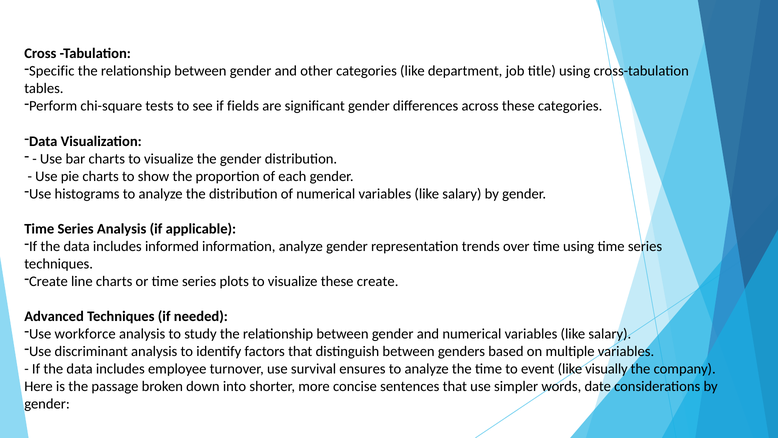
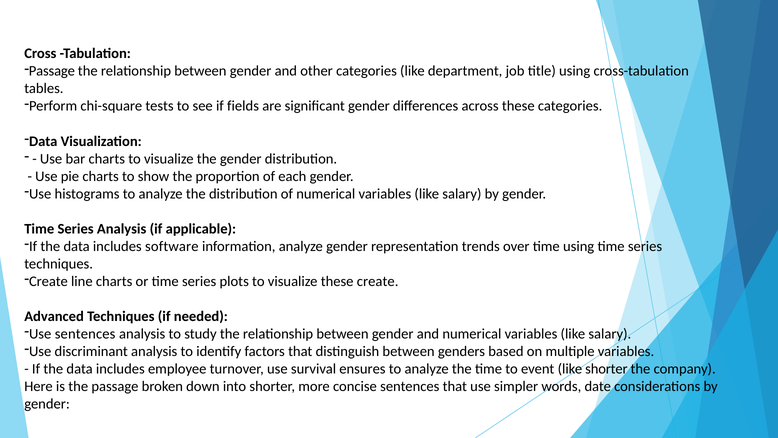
Specific at (52, 71): Specific -> Passage
informed: informed -> software
Use workforce: workforce -> sentences
like visually: visually -> shorter
